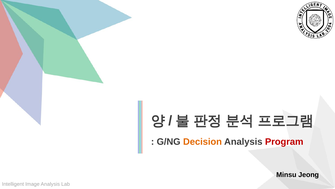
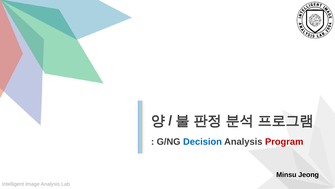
Decision colour: orange -> blue
